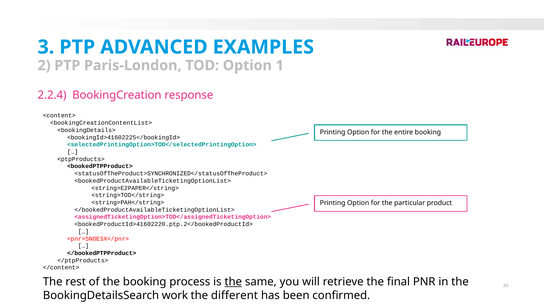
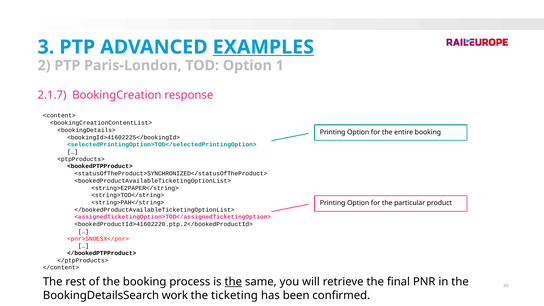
EXAMPLES underline: none -> present
2.2.4: 2.2.4 -> 2.1.7
different: different -> ticketing
